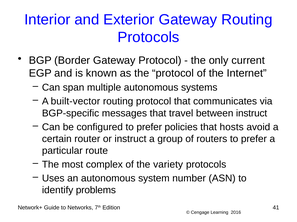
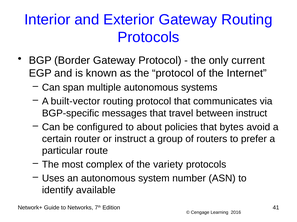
configured to prefer: prefer -> about
hosts: hosts -> bytes
problems: problems -> available
